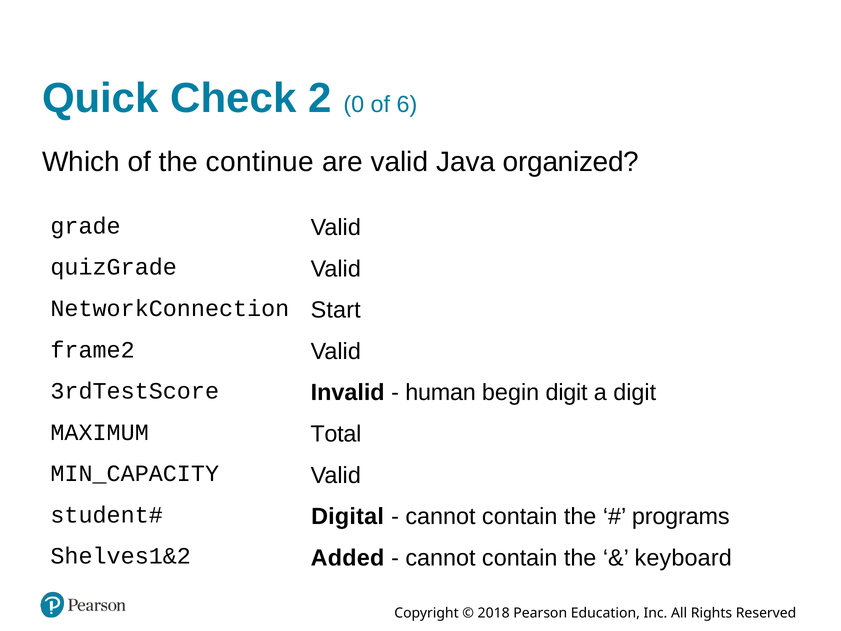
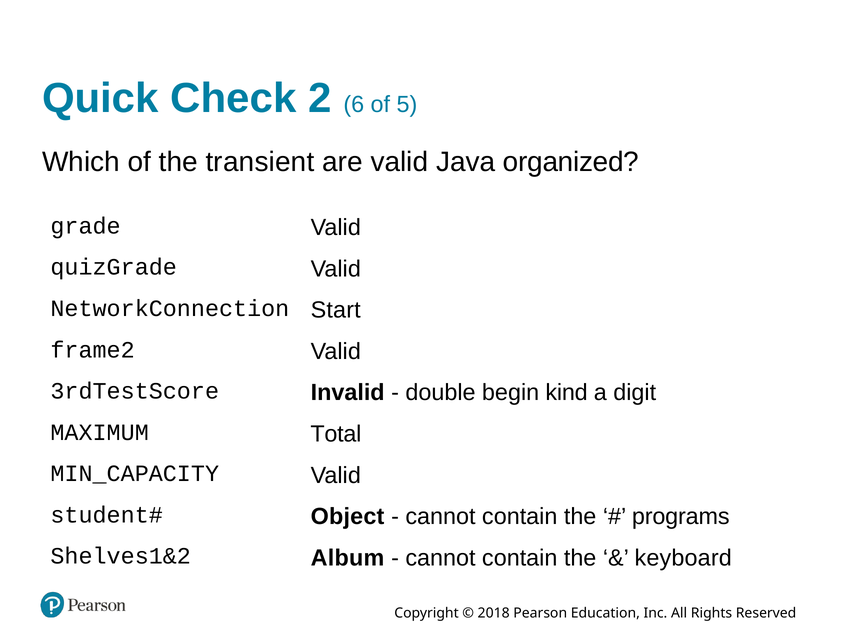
0: 0 -> 6
6: 6 -> 5
continue: continue -> transient
human: human -> double
begin digit: digit -> kind
Digital: Digital -> Object
Added: Added -> Album
